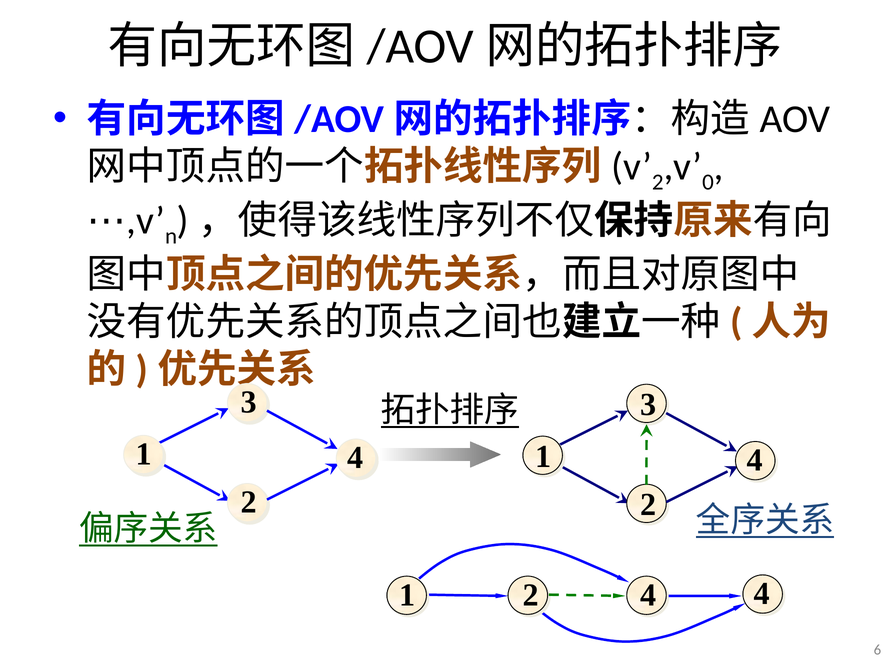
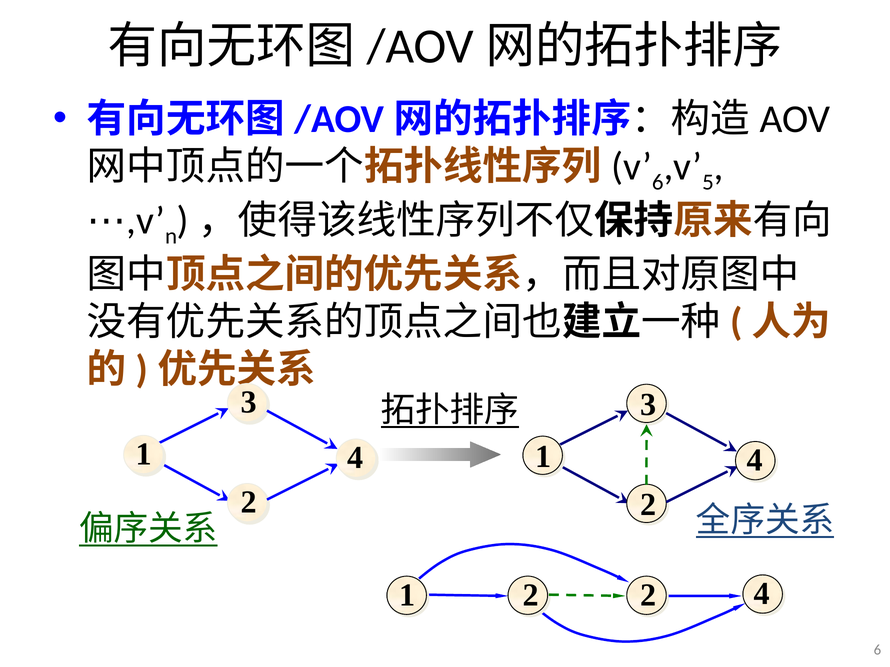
2 at (658, 182): 2 -> 6
0: 0 -> 5
2 4: 4 -> 2
